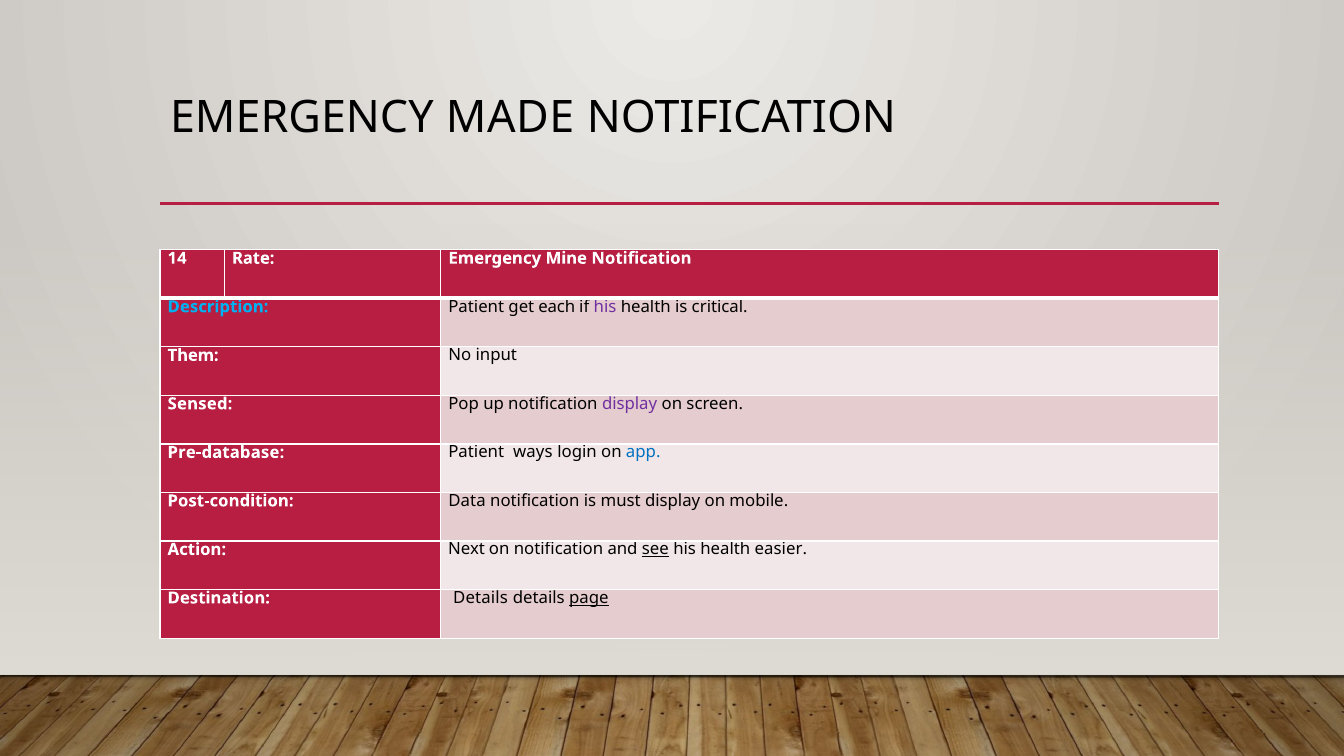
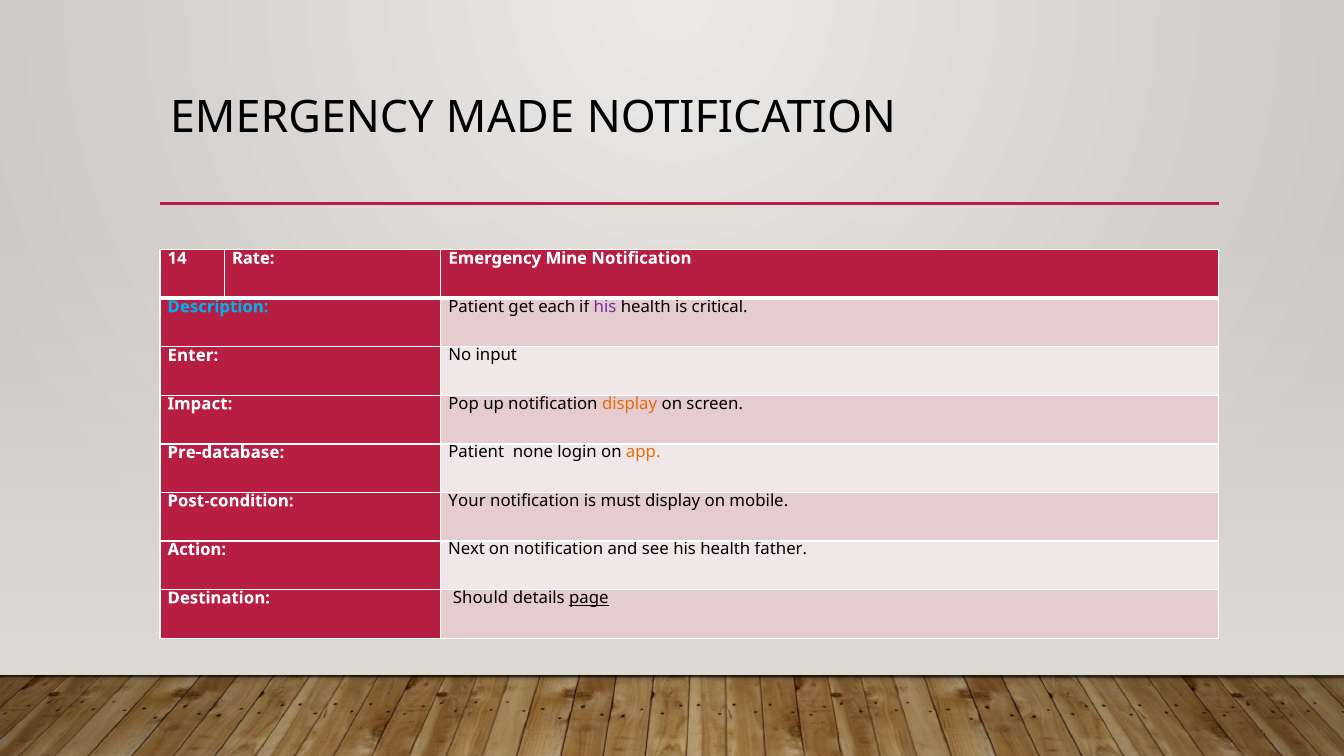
Them: Them -> Enter
Sensed: Sensed -> Impact
display at (630, 404) colour: purple -> orange
ways: ways -> none
app colour: blue -> orange
Data: Data -> Your
see underline: present -> none
easier: easier -> father
Destination Details: Details -> Should
